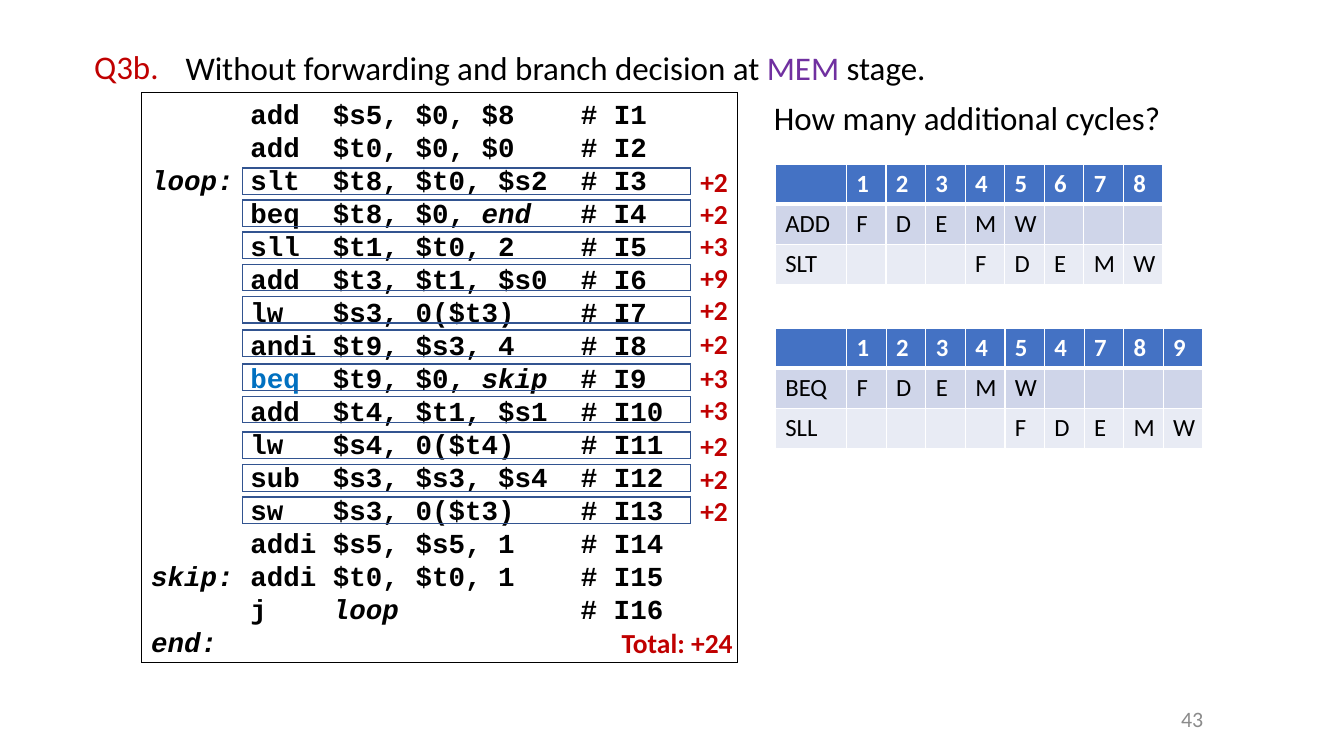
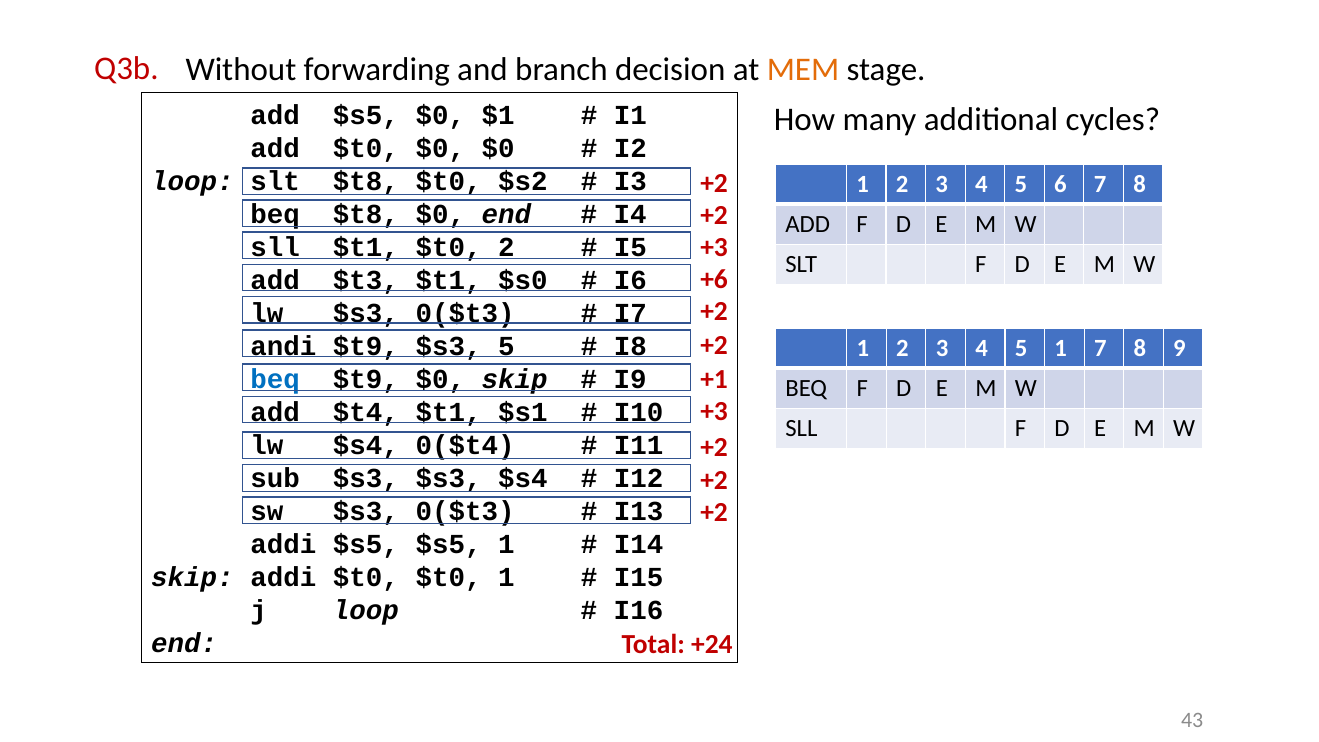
MEM colour: purple -> orange
$8: $8 -> $1
+9: +9 -> +6
$s3 4: 4 -> 5
5 4: 4 -> 1
+3 at (714, 379): +3 -> +1
